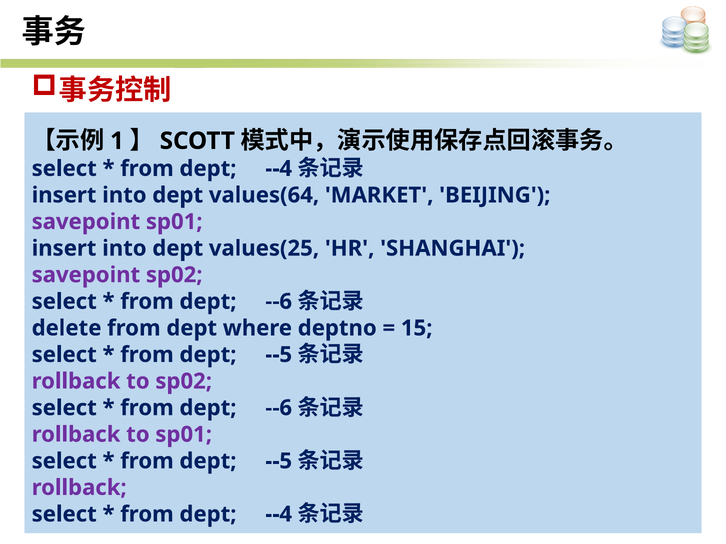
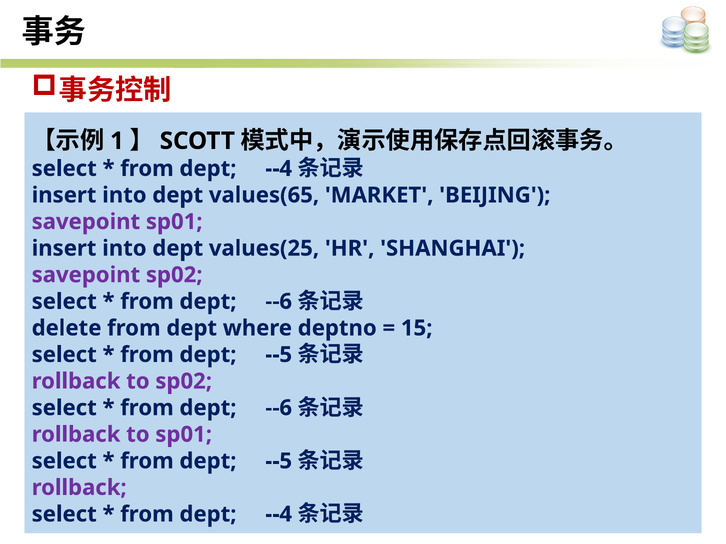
values(64: values(64 -> values(65
